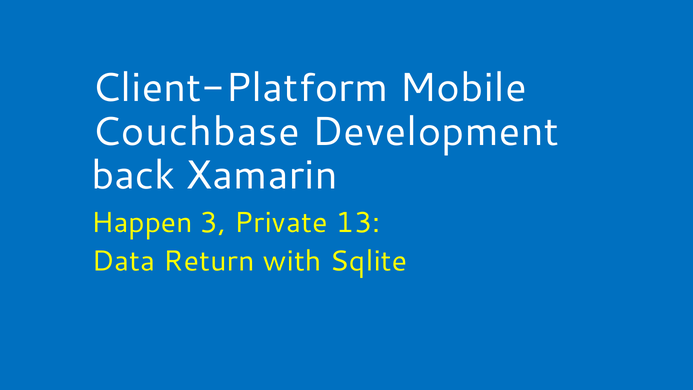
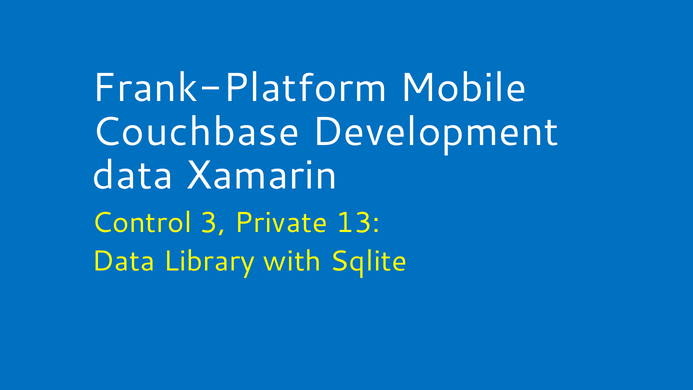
Client-Platform: Client-Platform -> Frank-Platform
back at (133, 175): back -> data
Happen: Happen -> Control
Return: Return -> Library
